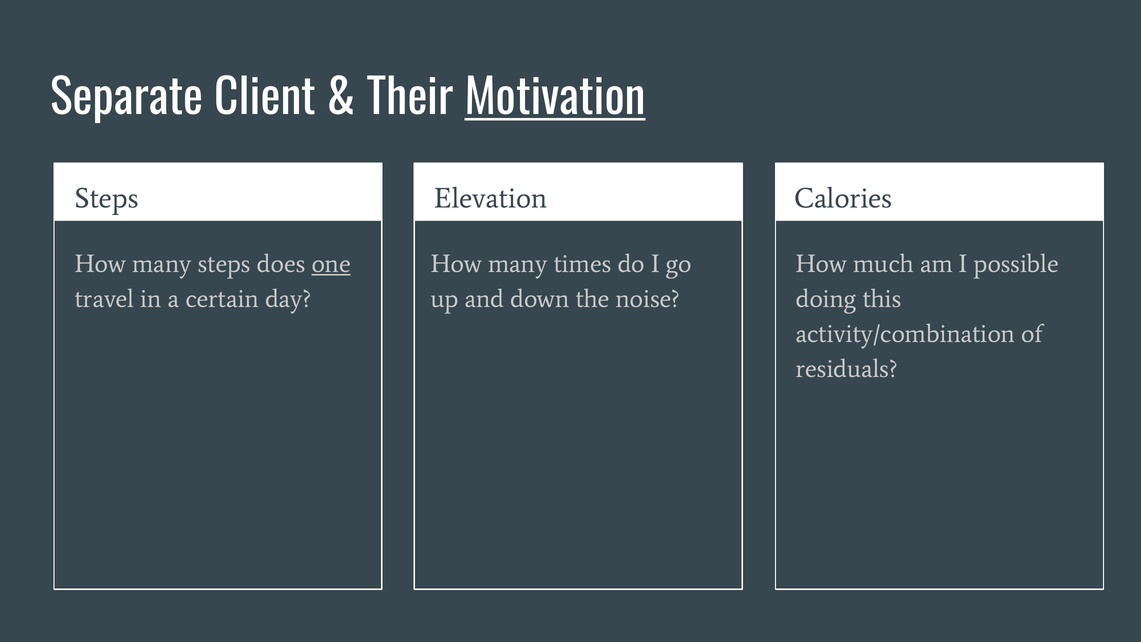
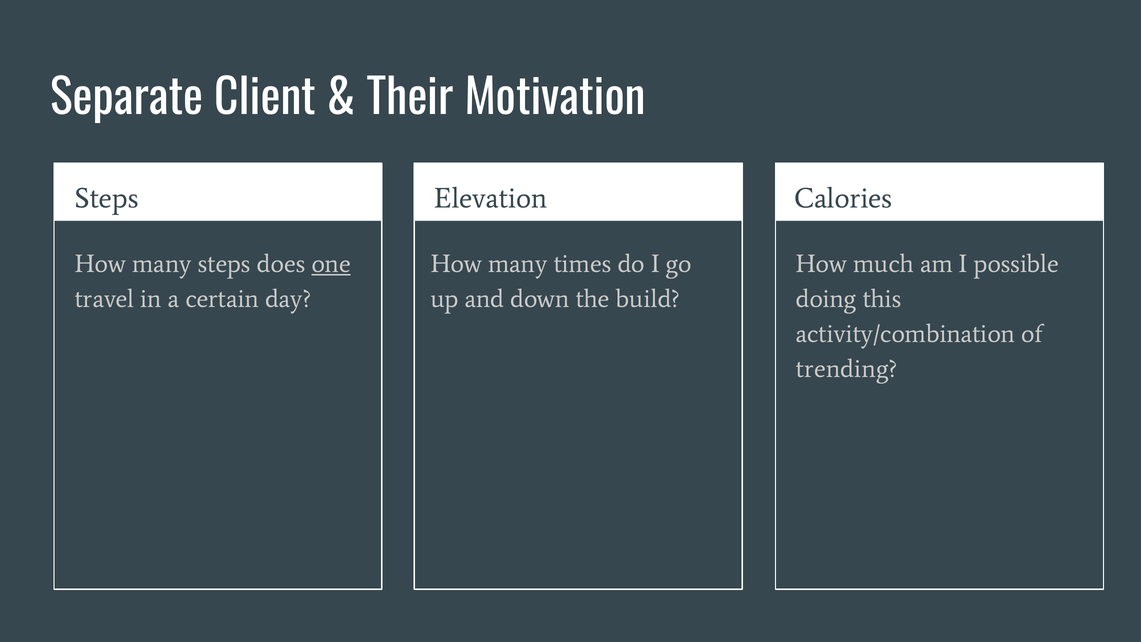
Motivation underline: present -> none
noise: noise -> build
residuals: residuals -> trending
